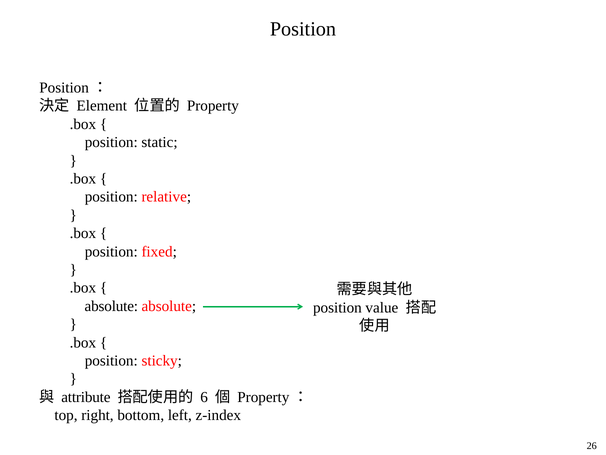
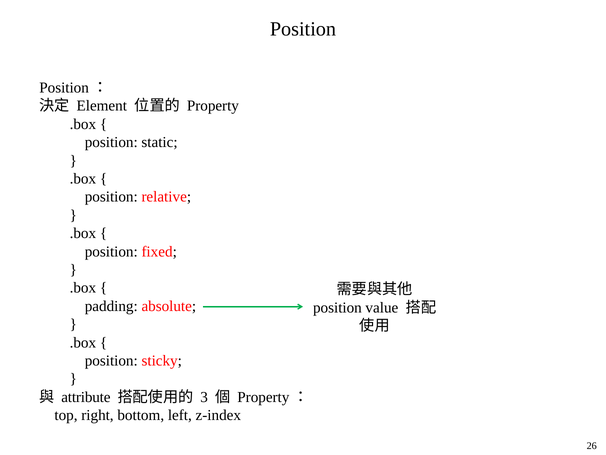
absolute at (111, 306): absolute -> padding
6: 6 -> 3
